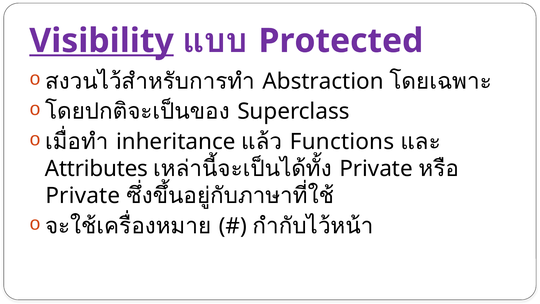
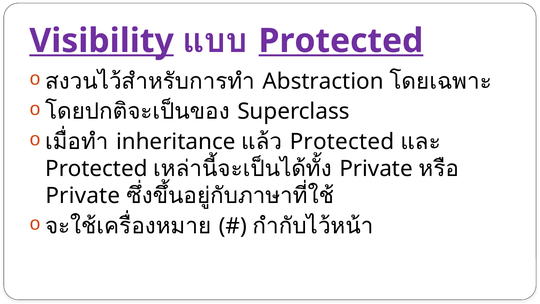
Protected at (341, 41) underline: none -> present
Functions at (342, 142): Functions -> Protected
Attributes at (96, 169): Attributes -> Protected
